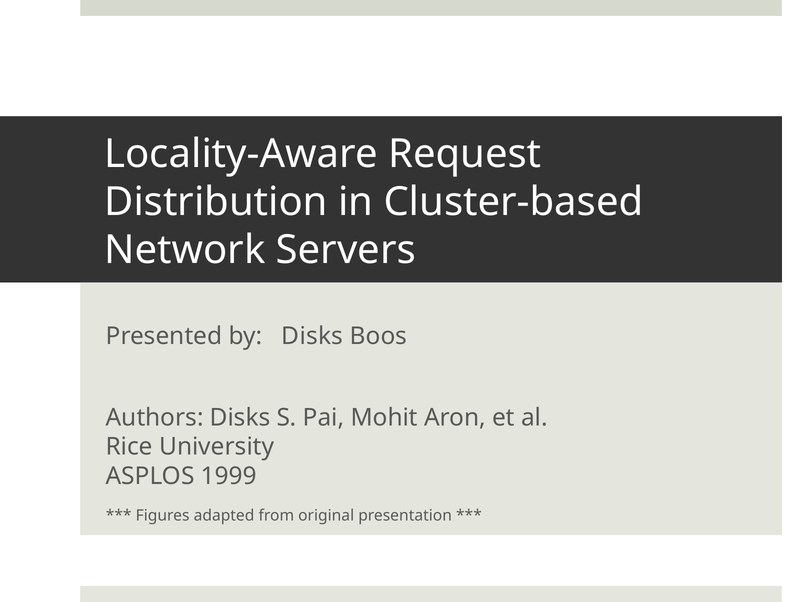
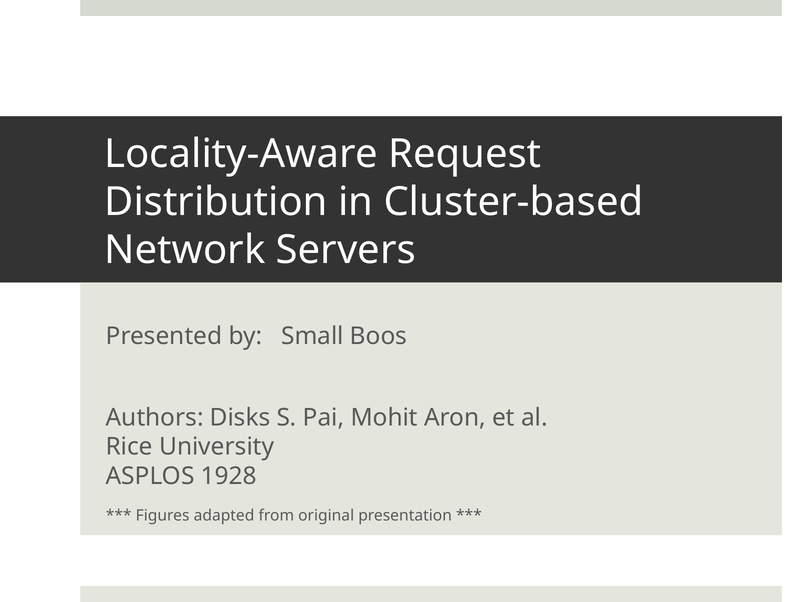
by Disks: Disks -> Small
1999: 1999 -> 1928
